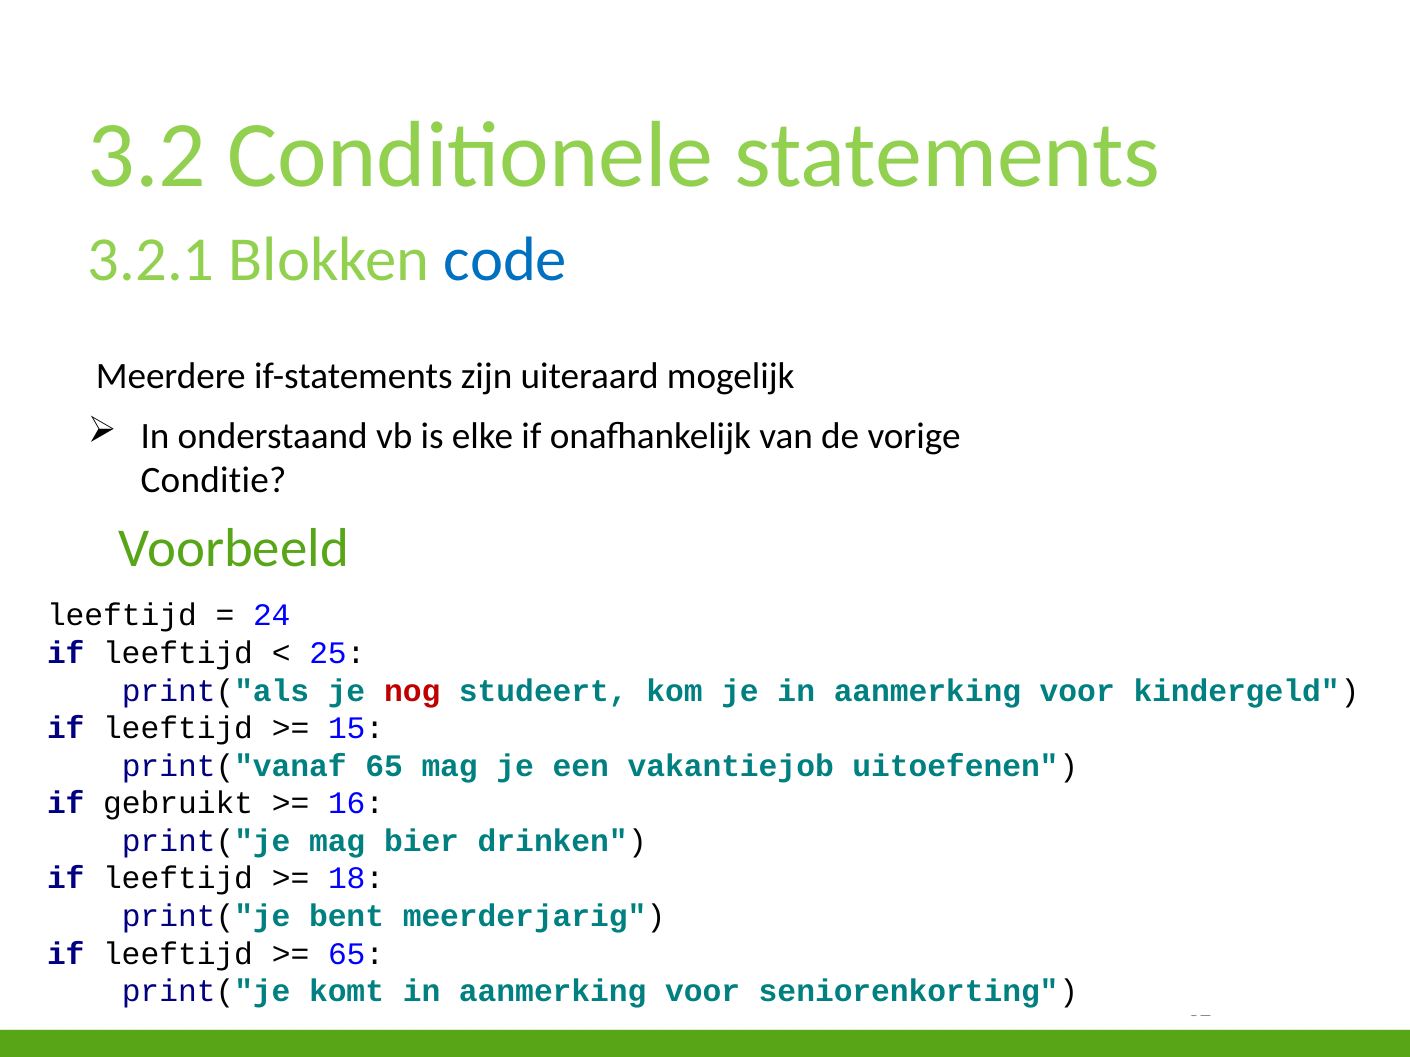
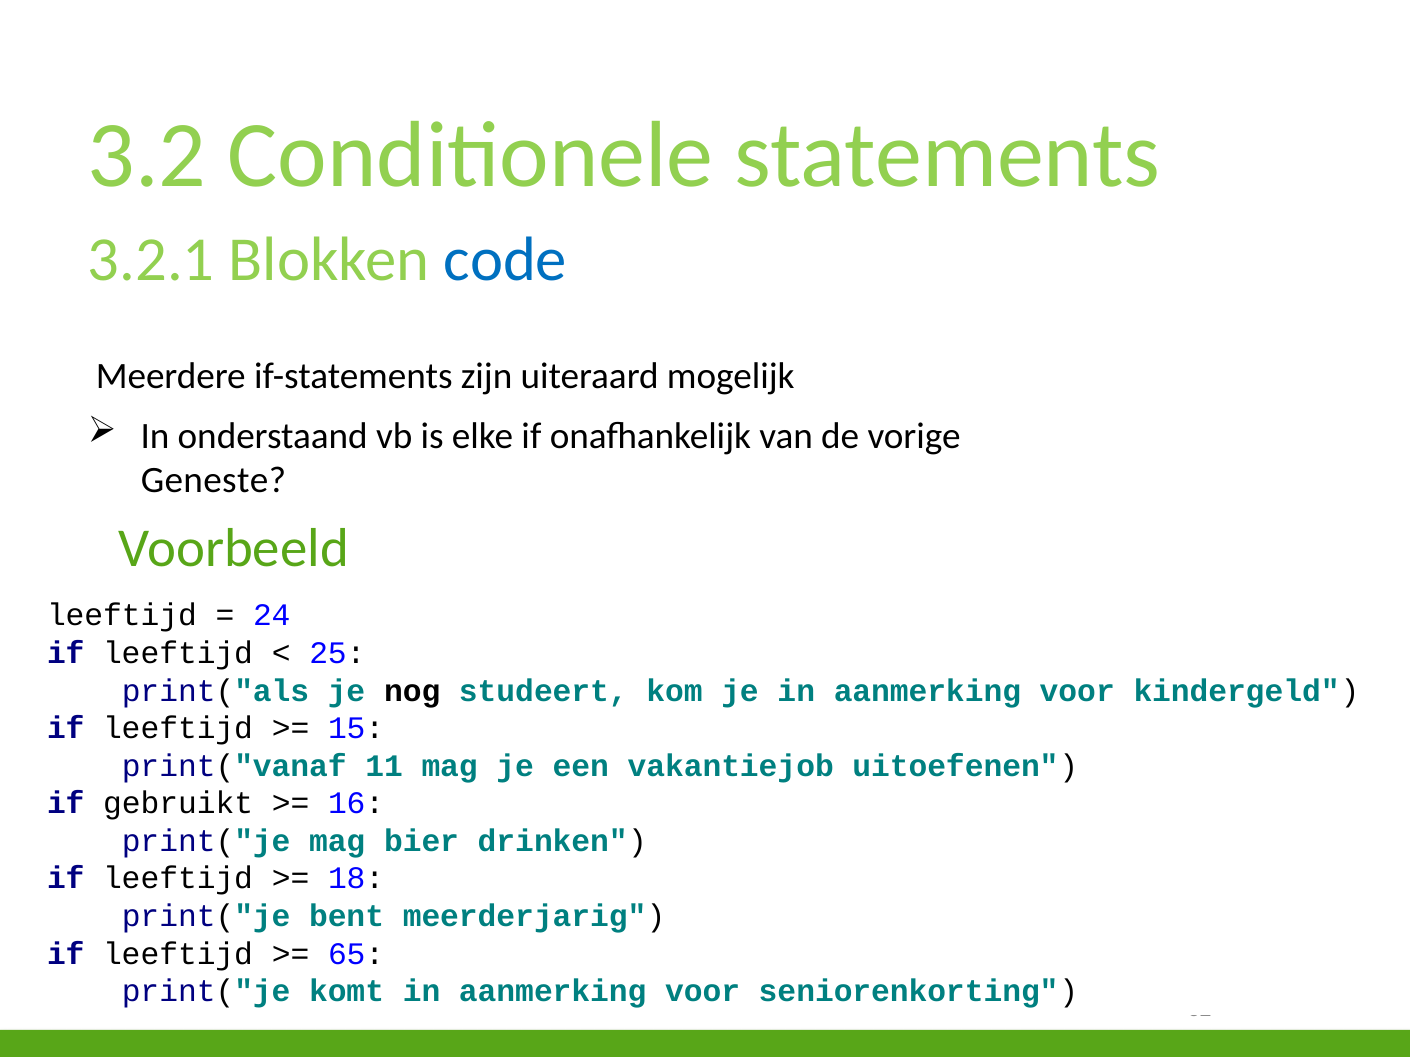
Conditie: Conditie -> Geneste
nog colour: red -> black
print("vanaf 65: 65 -> 11
